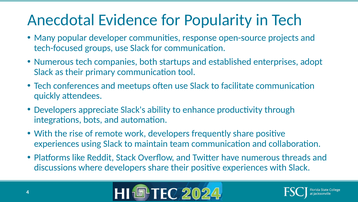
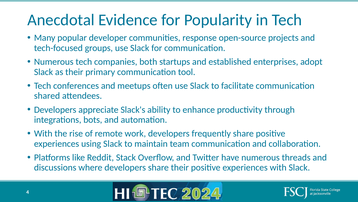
quickly: quickly -> shared
